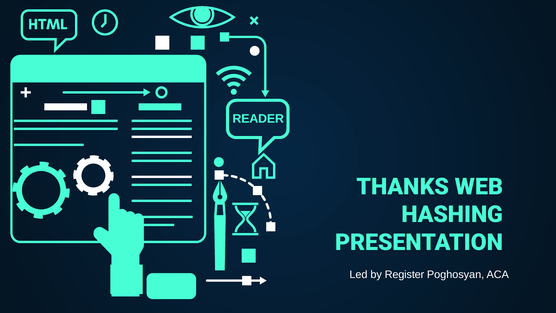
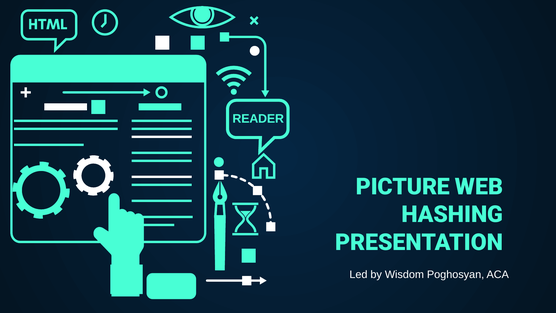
THANKS: THANKS -> PICTURE
Register: Register -> Wisdom
